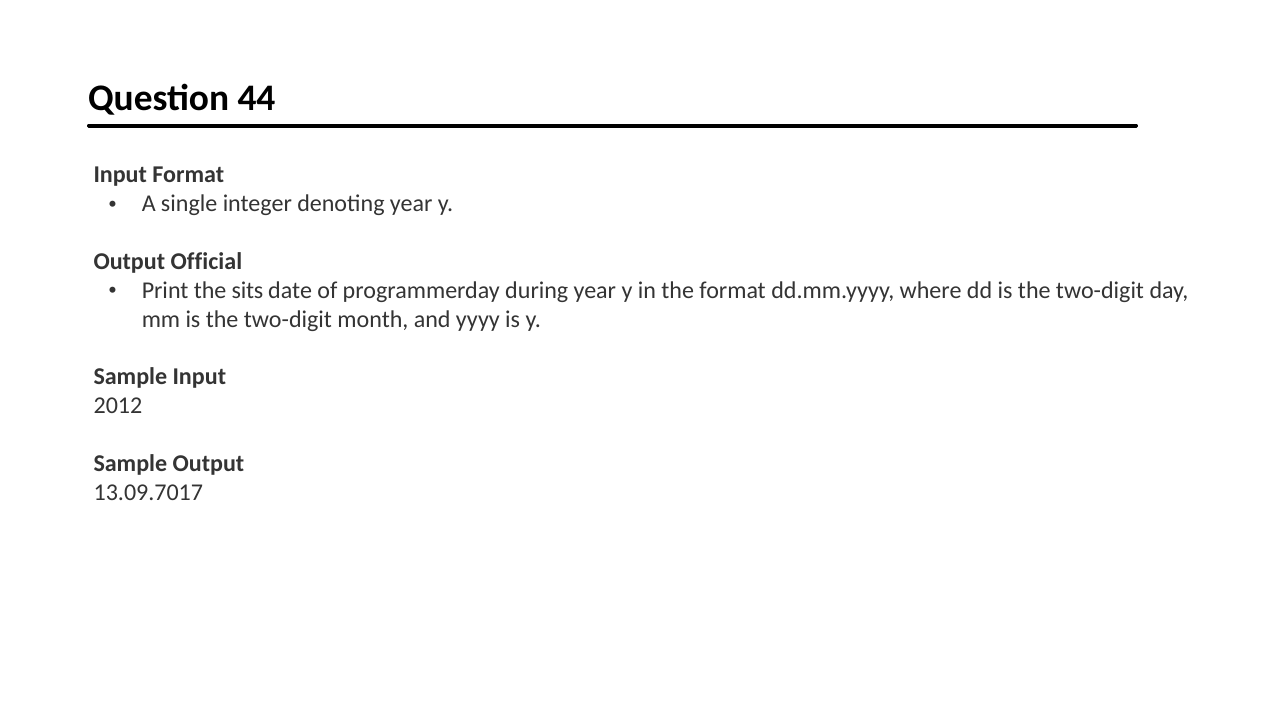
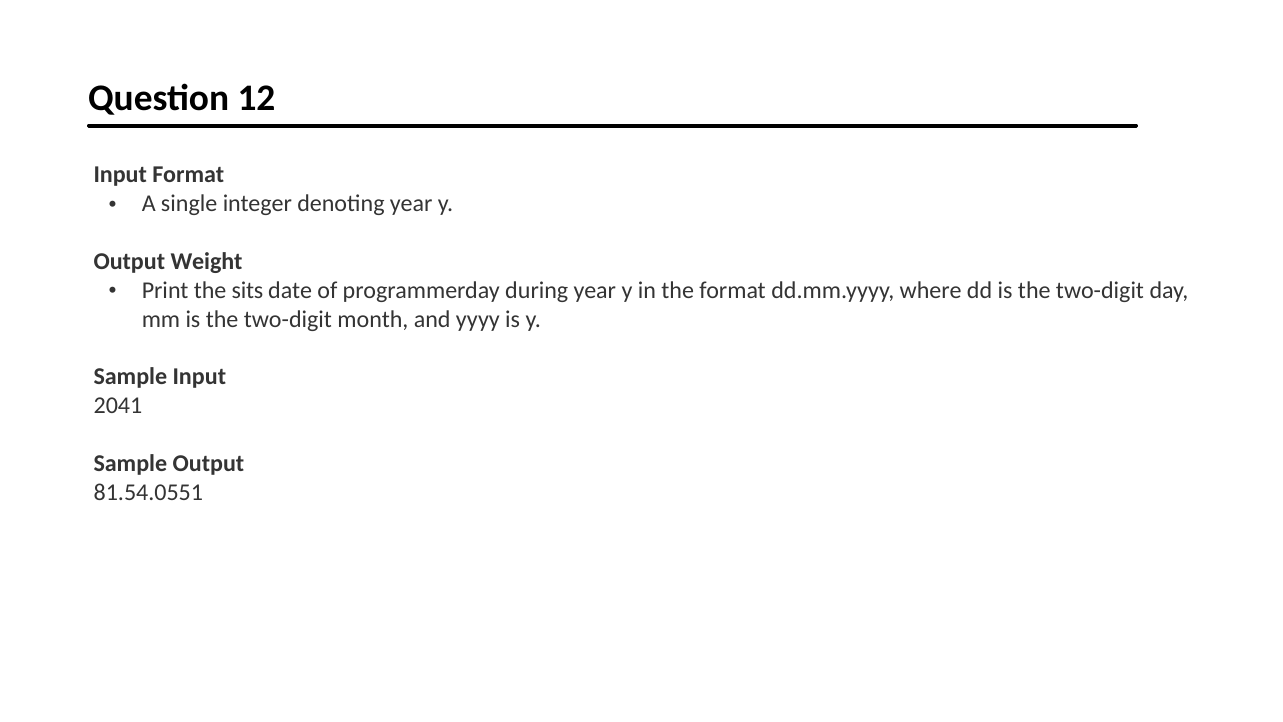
44: 44 -> 12
Official: Official -> Weight
2012: 2012 -> 2041
13.09.7017: 13.09.7017 -> 81.54.0551
